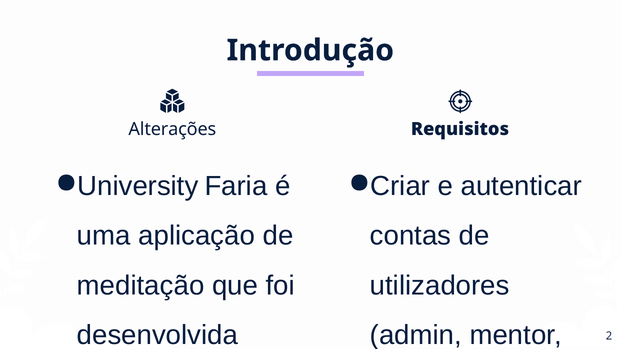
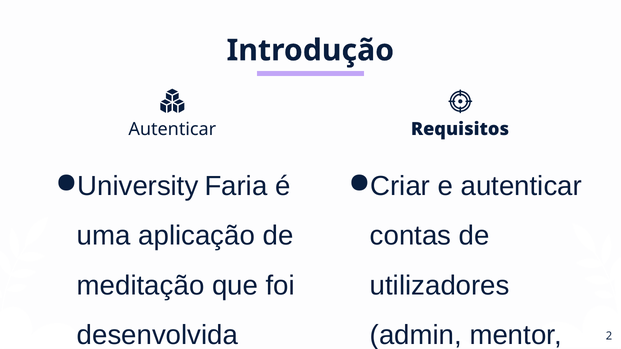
Alterações at (172, 129): Alterações -> Autenticar
